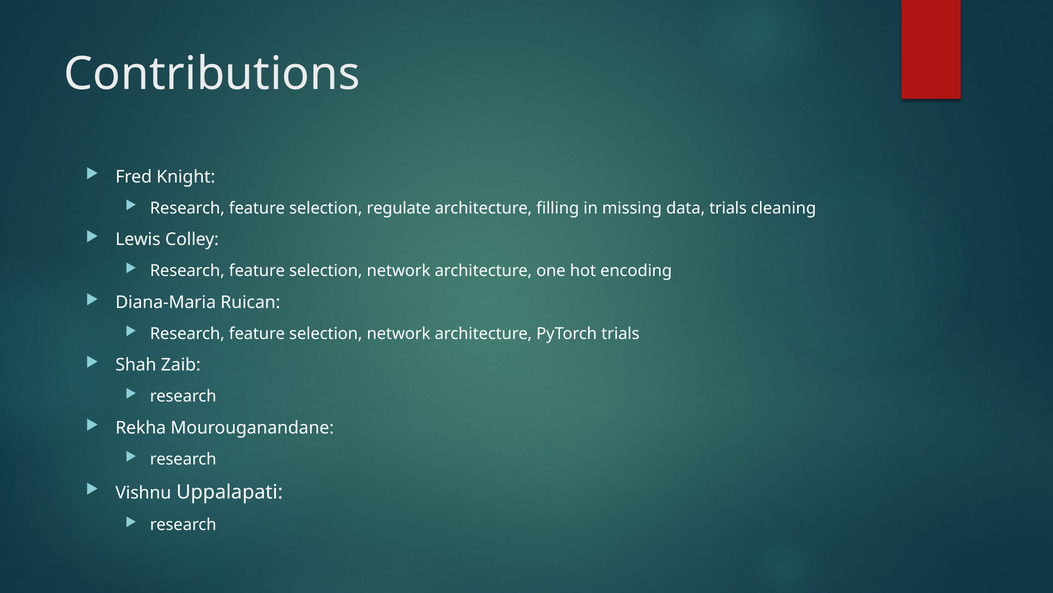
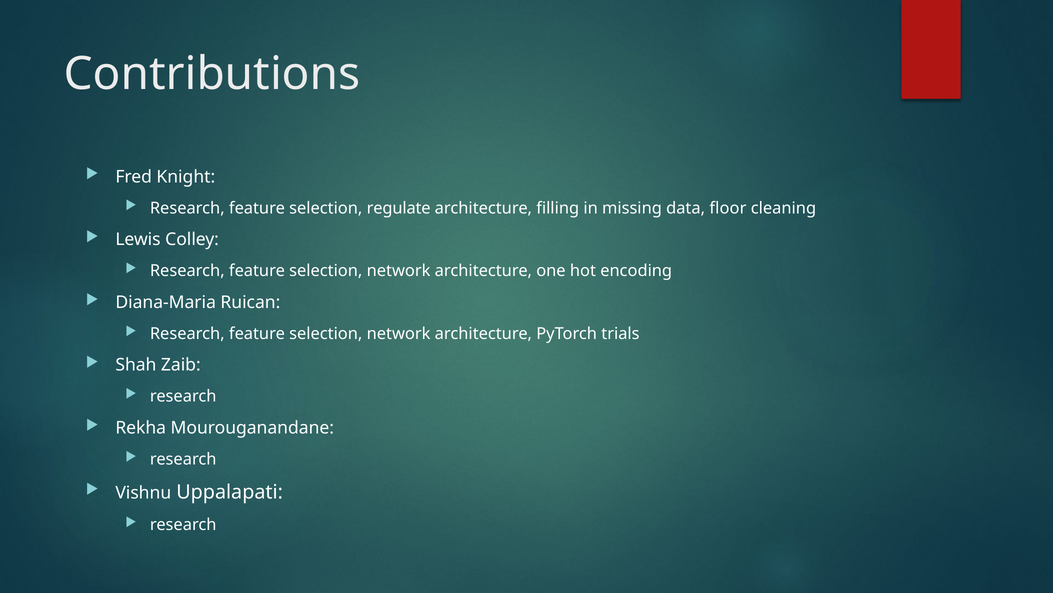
data trials: trials -> floor
